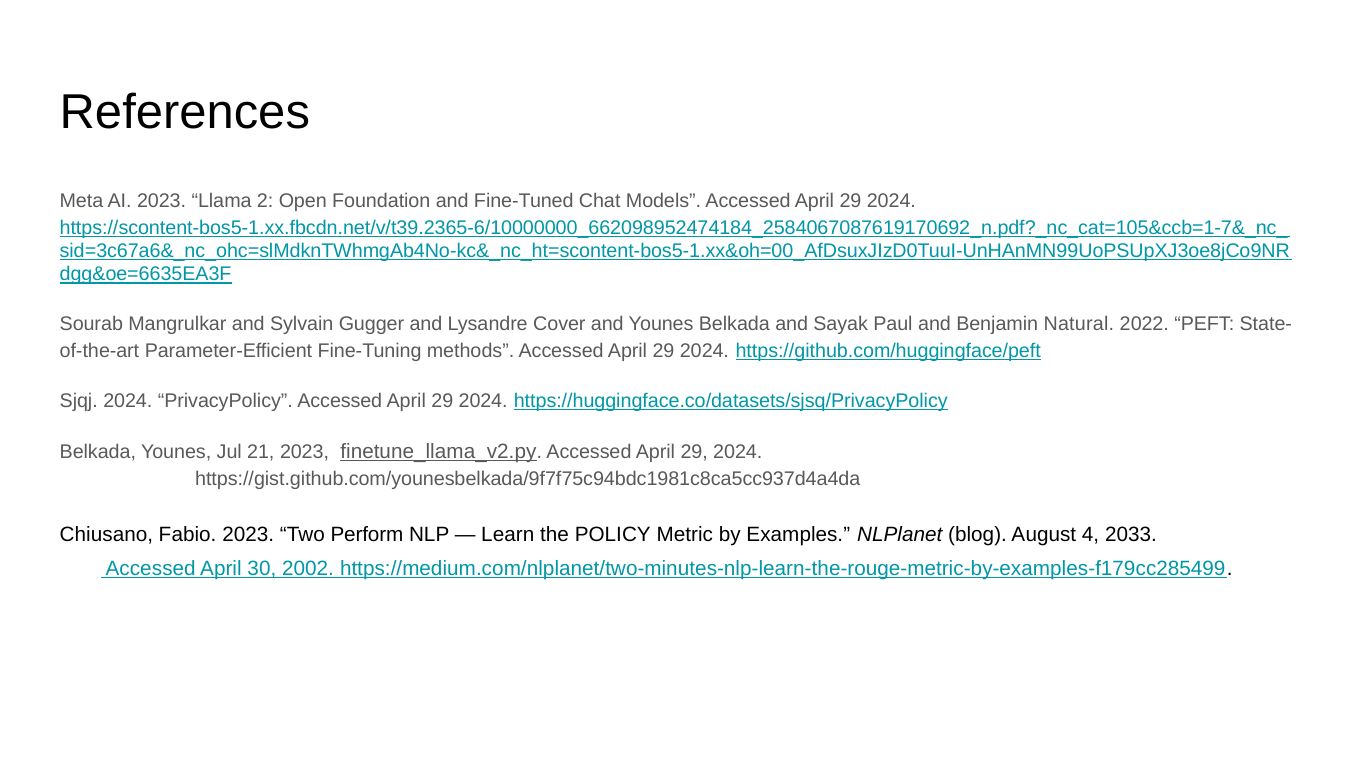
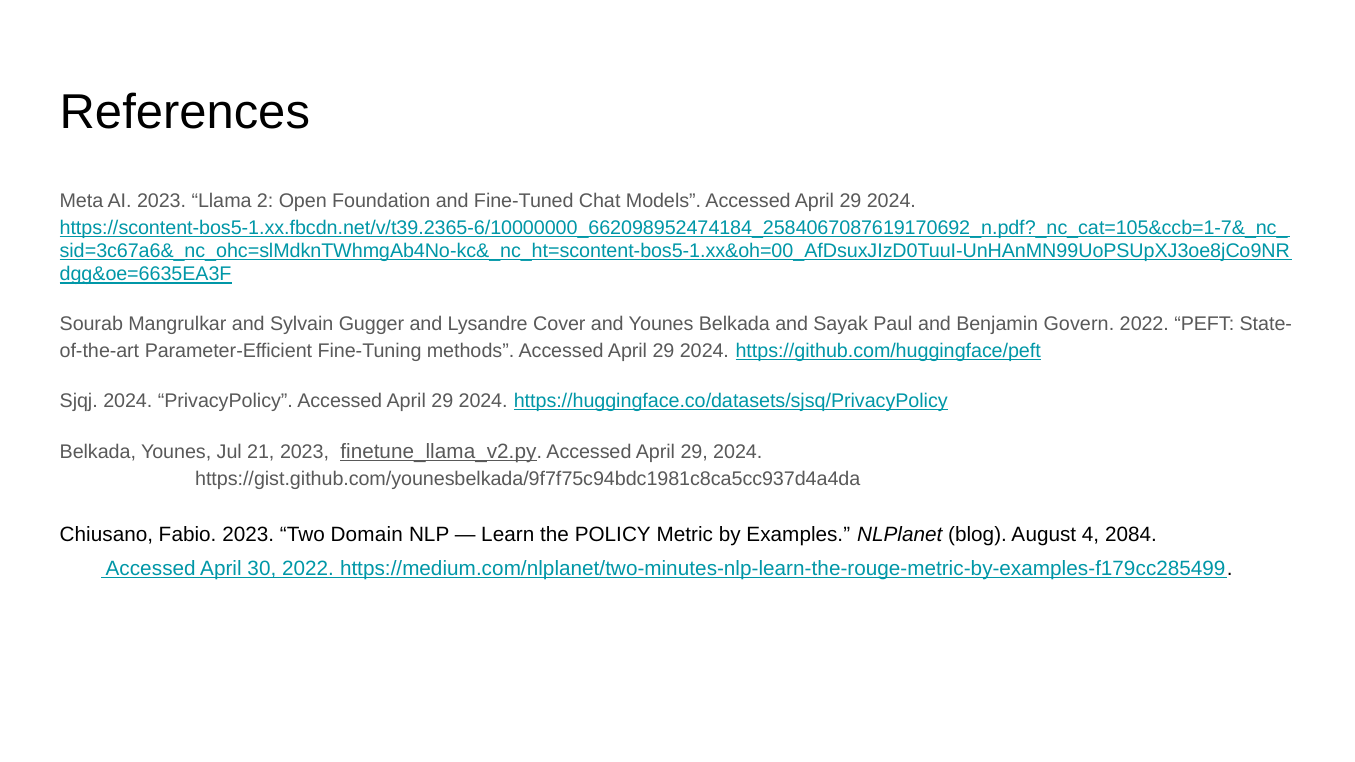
Natural: Natural -> Govern
Perform: Perform -> Domain
2033: 2033 -> 2084
30 2002: 2002 -> 2022
